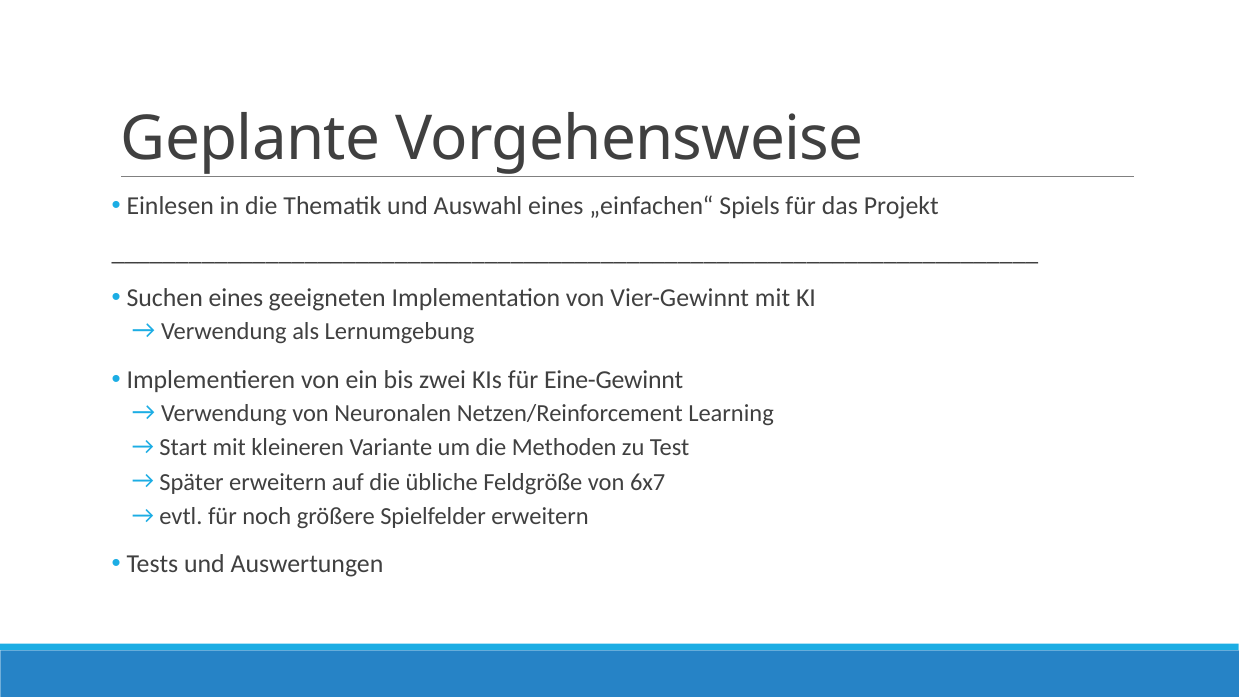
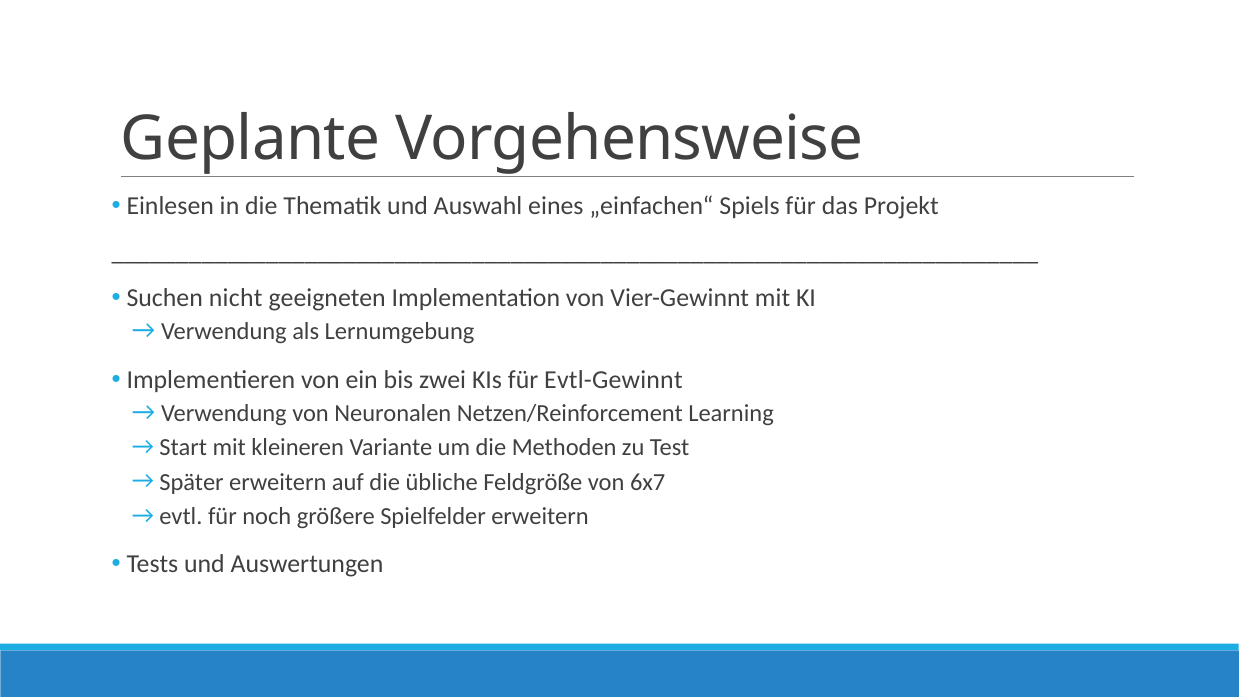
Suchen eines: eines -> nicht
Eine-Gewinnt: Eine-Gewinnt -> Evtl-Gewinnt
